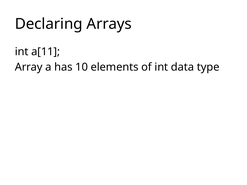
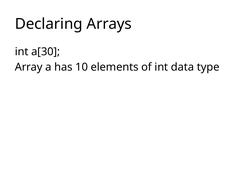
a[11: a[11 -> a[30
